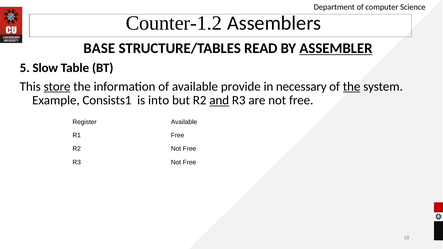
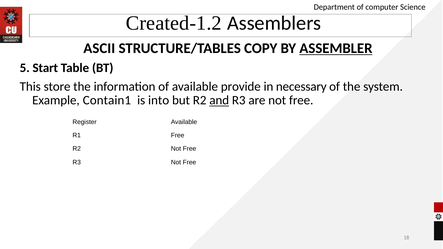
Counter-1.2: Counter-1.2 -> Created-1.2
BASE: BASE -> ASCII
READ: READ -> COPY
Slow: Slow -> Start
store underline: present -> none
the at (352, 87) underline: present -> none
Consists1: Consists1 -> Contain1
